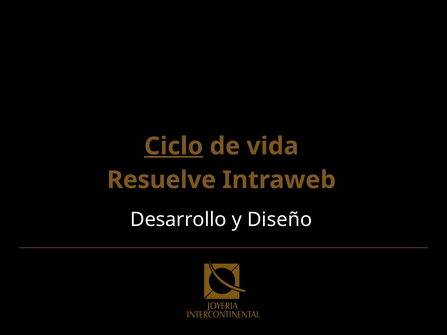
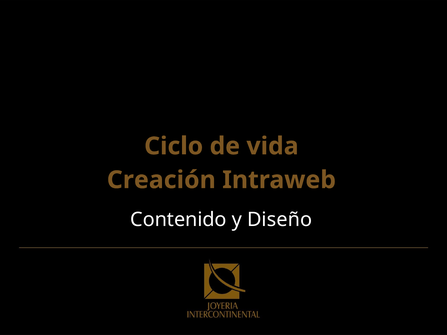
Ciclo underline: present -> none
Resuelve: Resuelve -> Creación
Desarrollo: Desarrollo -> Contenido
